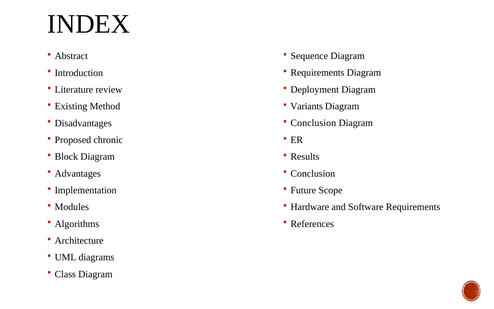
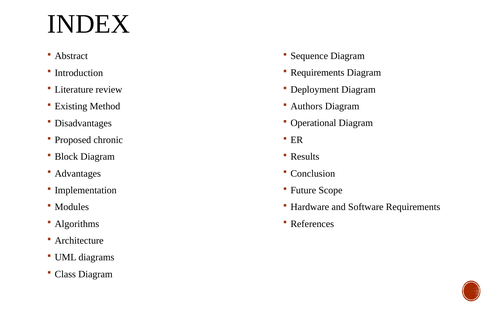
Variants: Variants -> Authors
Conclusion at (313, 123): Conclusion -> Operational
